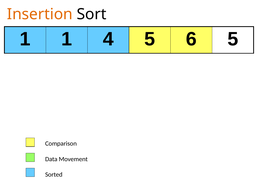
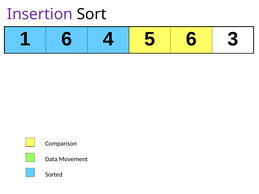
Insertion colour: orange -> purple
1 1: 1 -> 6
6 5: 5 -> 3
